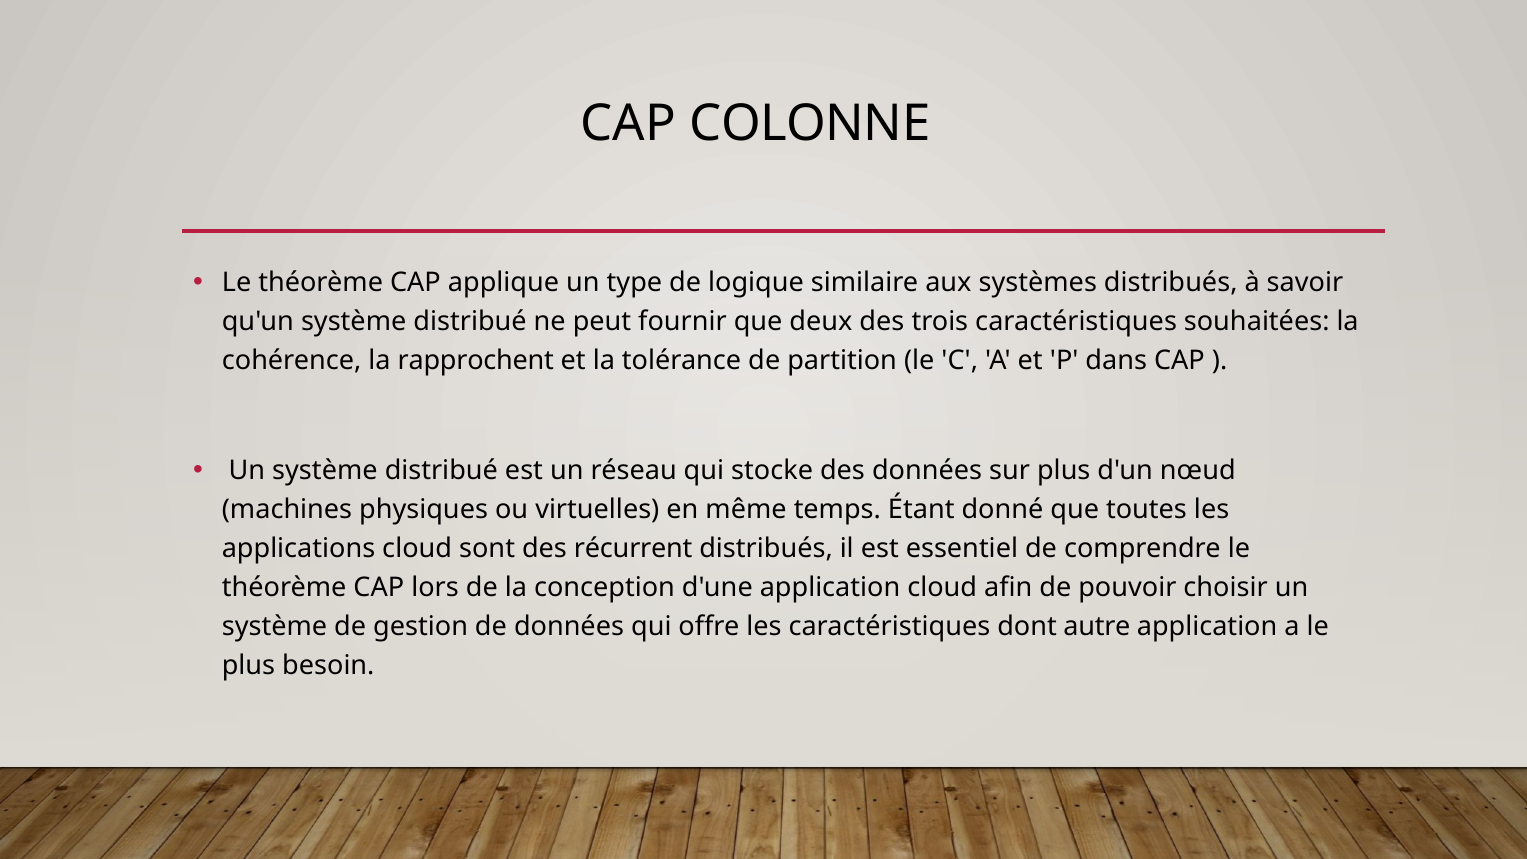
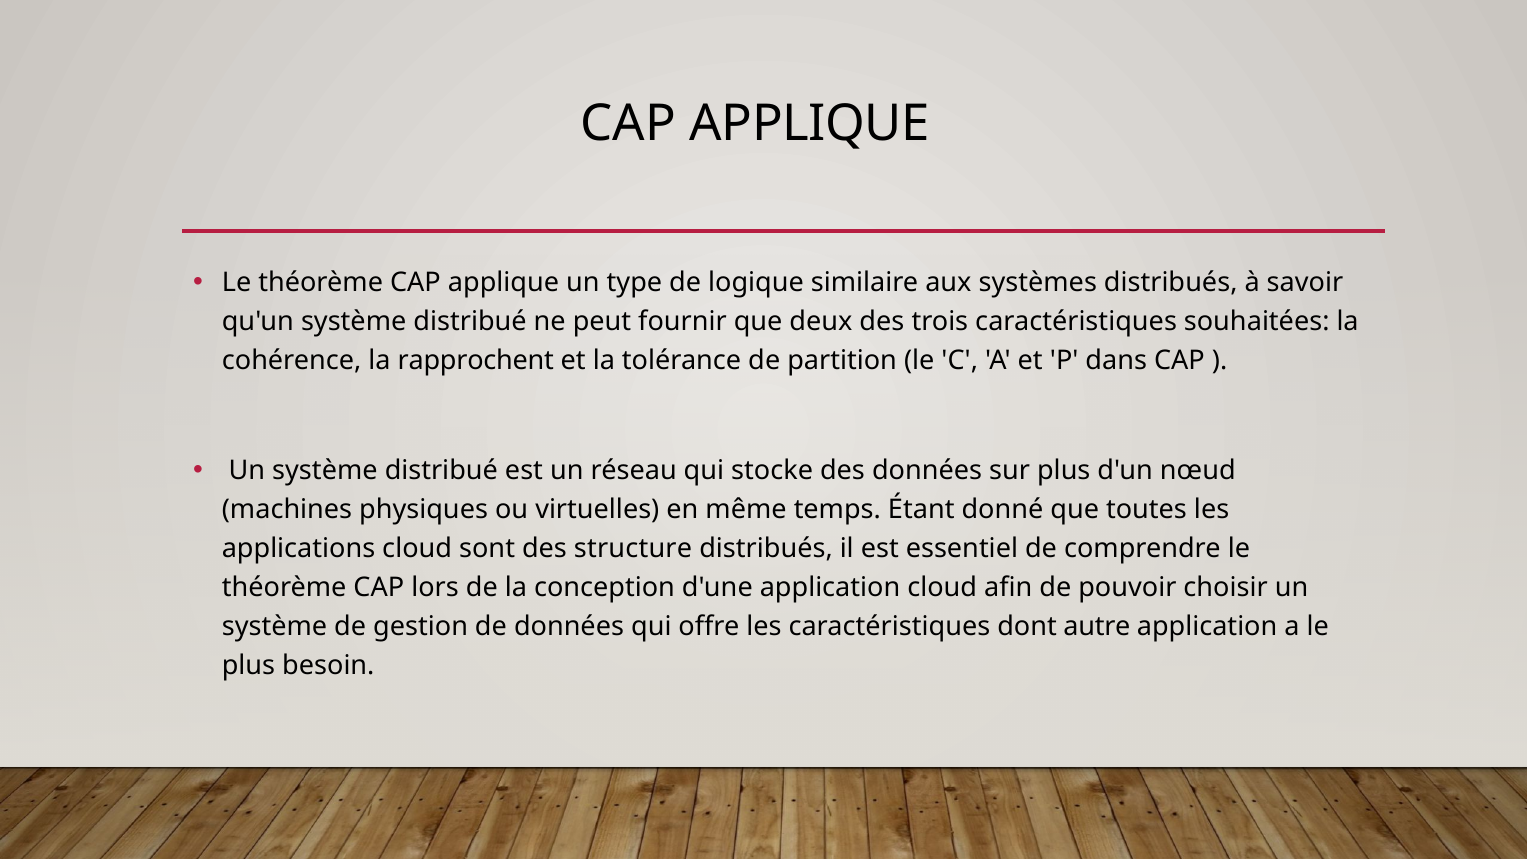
COLONNE at (810, 124): COLONNE -> APPLIQUE
récurrent: récurrent -> structure
